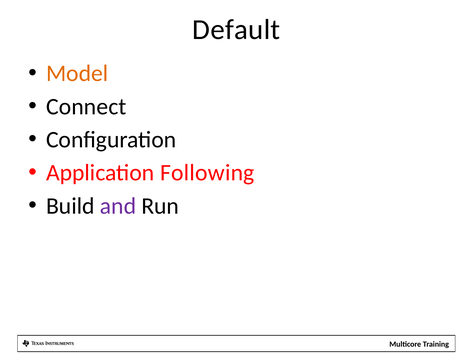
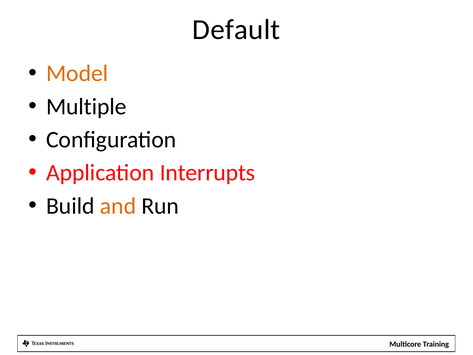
Connect: Connect -> Multiple
Following: Following -> Interrupts
and colour: purple -> orange
